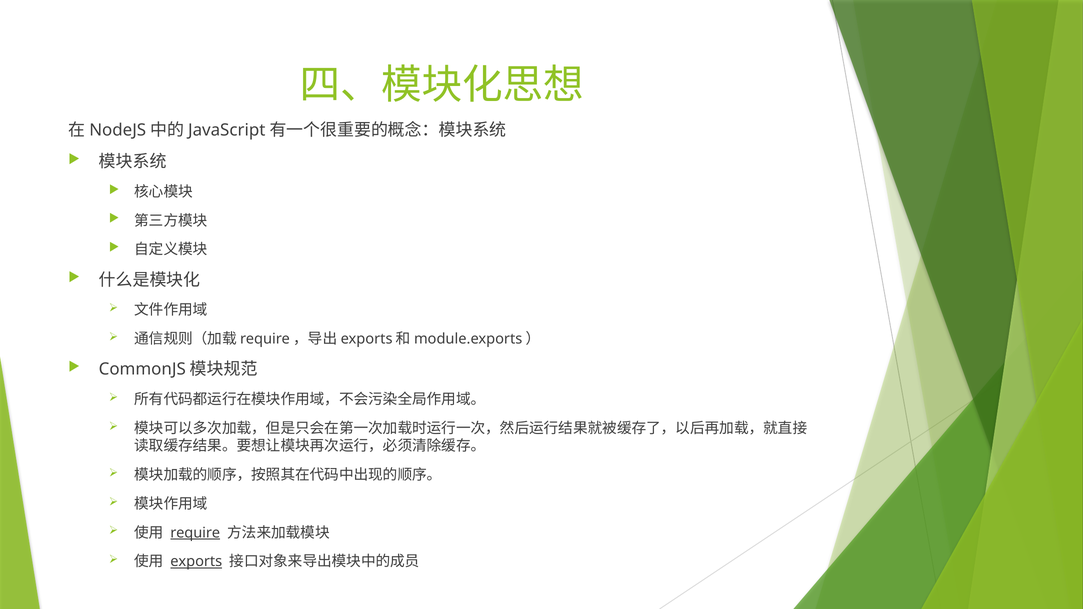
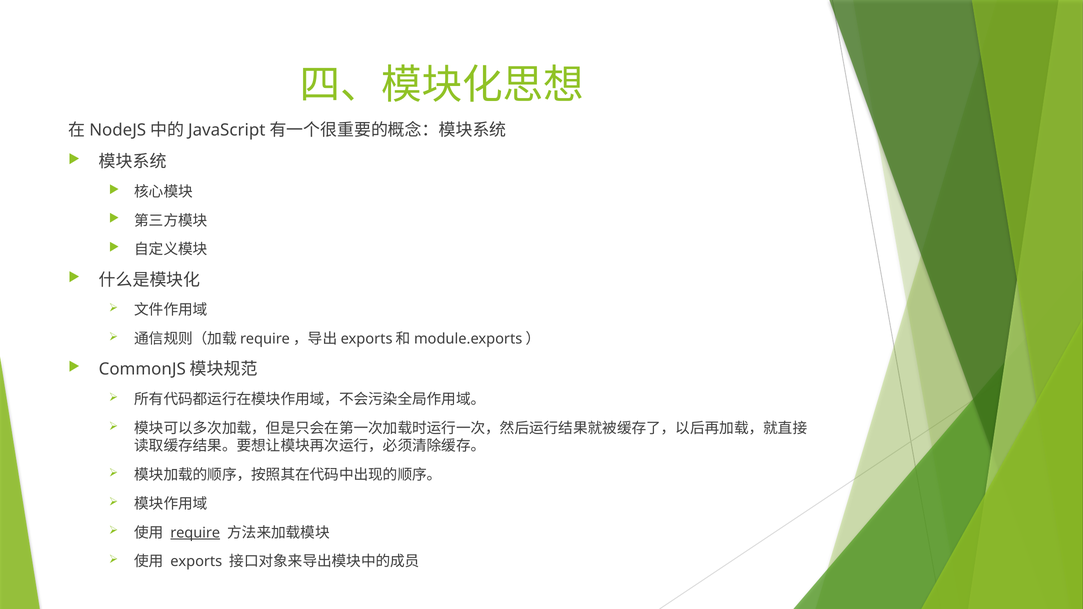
exports underline: present -> none
